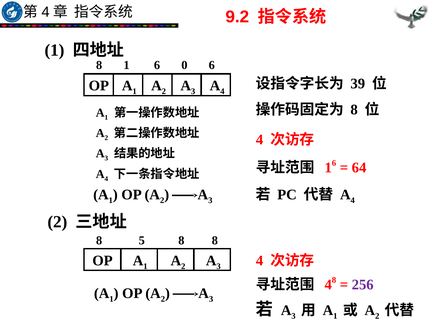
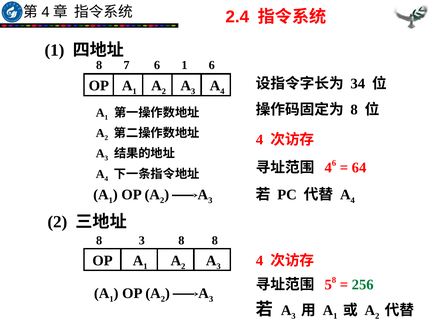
9.2: 9.2 -> 2.4
8 1: 1 -> 7
6 0: 0 -> 1
39: 39 -> 34
1 at (328, 168): 1 -> 4
8 5: 5 -> 3
4 at (328, 285): 4 -> 5
256 colour: purple -> green
